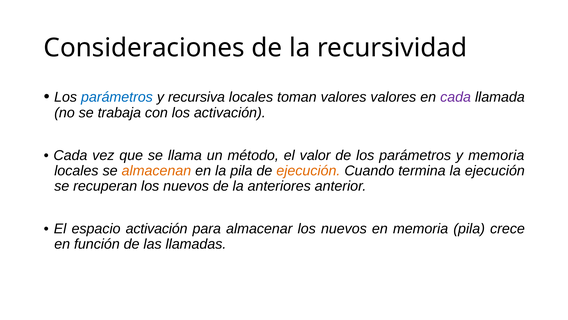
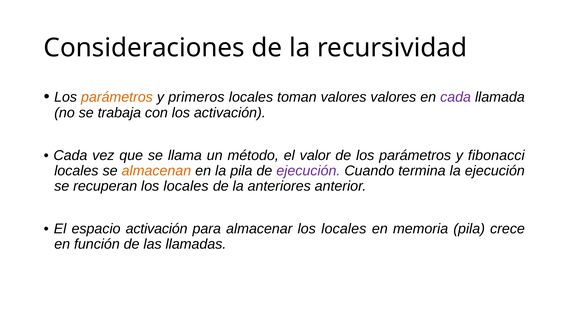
parámetros at (117, 97) colour: blue -> orange
recursiva: recursiva -> primeros
y memoria: memoria -> fibonacci
ejecución at (308, 171) colour: orange -> purple
recuperan los nuevos: nuevos -> locales
almacenar los nuevos: nuevos -> locales
